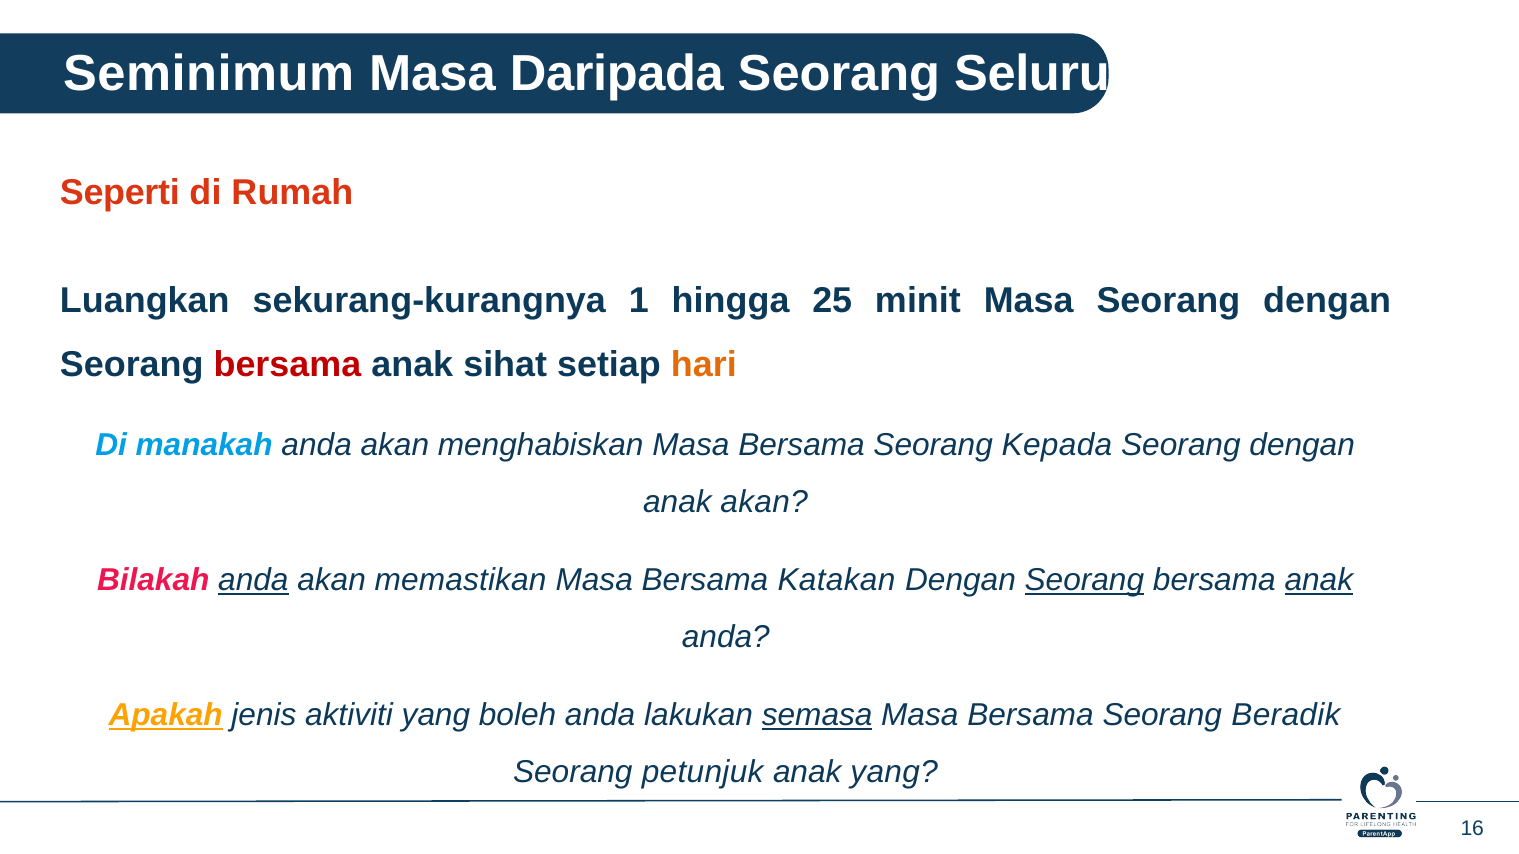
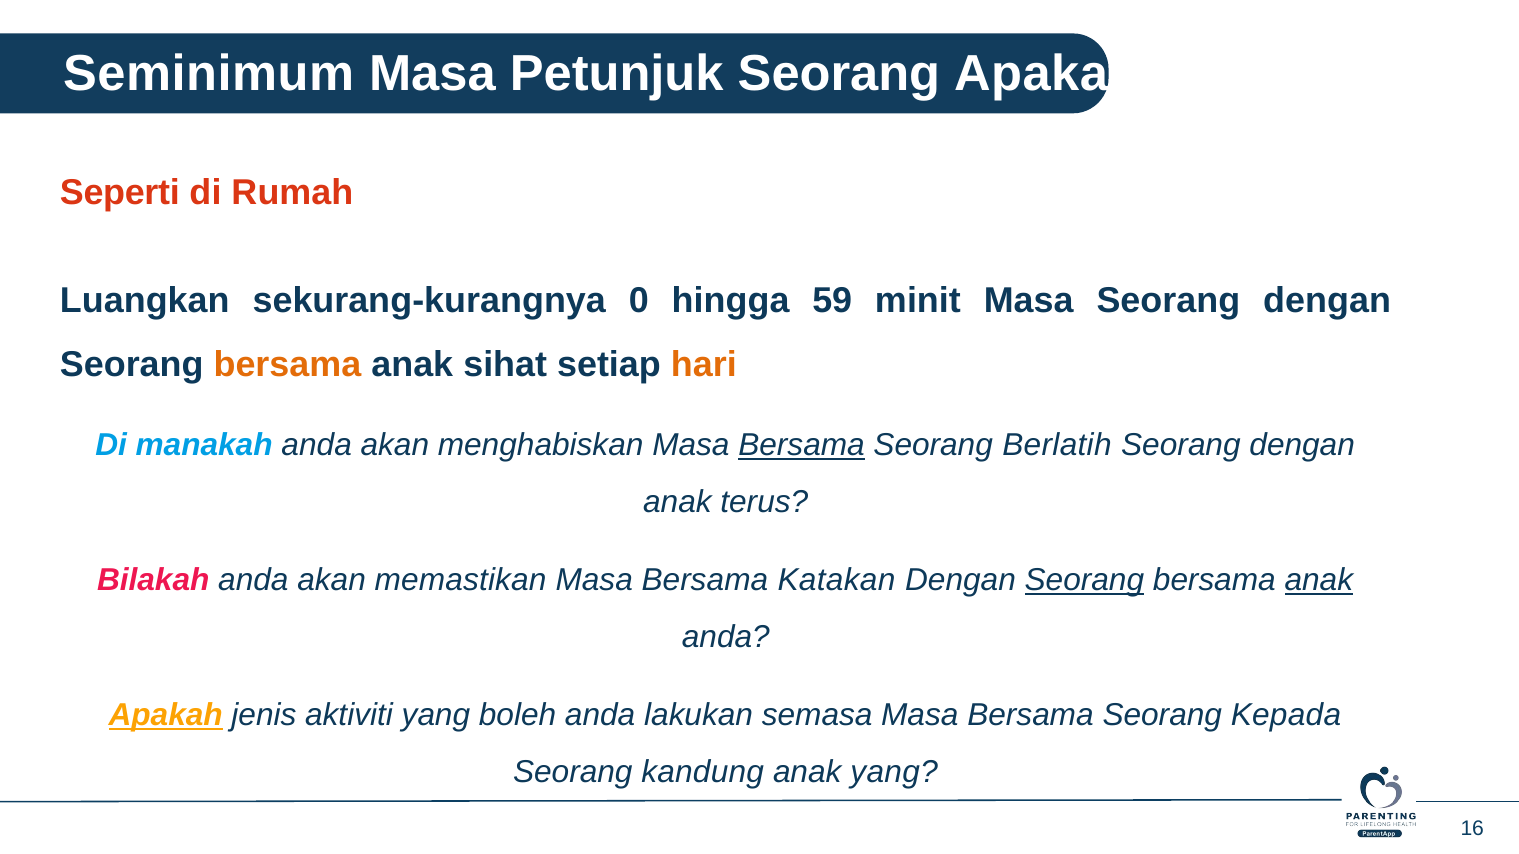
Daripada: Daripada -> Petunjuk
Seorang Seluruh: Seluruh -> Apakah
1: 1 -> 0
25: 25 -> 59
bersama at (287, 365) colour: red -> orange
Bersama at (802, 446) underline: none -> present
Kepada: Kepada -> Berlatih
anak akan: akan -> terus
anda at (253, 581) underline: present -> none
semasa underline: present -> none
Beradik: Beradik -> Kepada
petunjuk: petunjuk -> kandung
